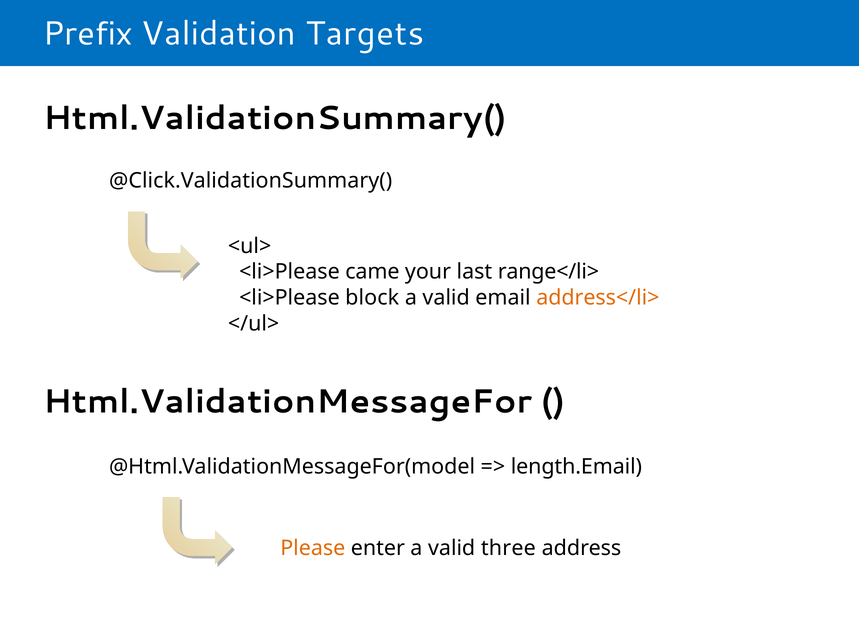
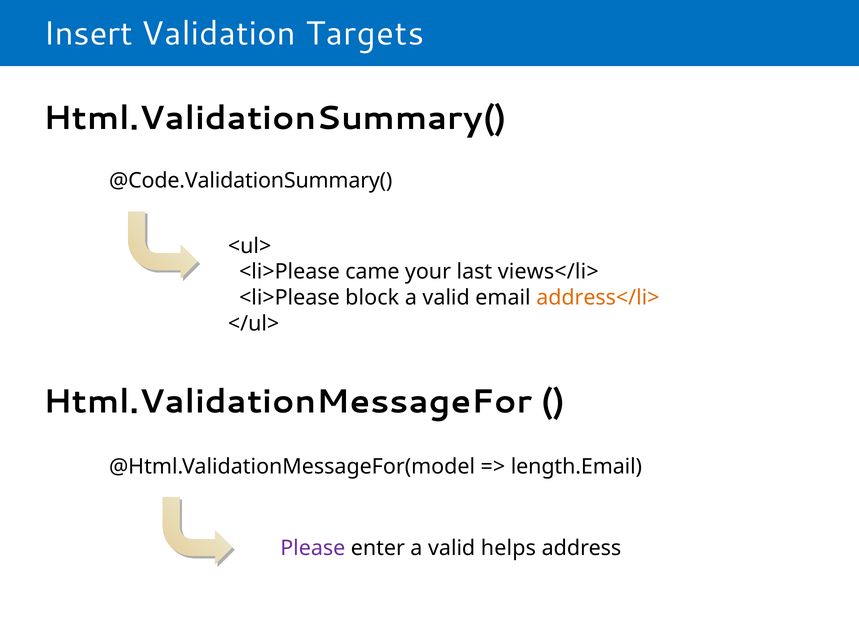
Prefix: Prefix -> Insert
@Click.ValidationSummary(: @Click.ValidationSummary( -> @Code.ValidationSummary(
range</li>: range</li> -> views</li>
Please colour: orange -> purple
three: three -> helps
